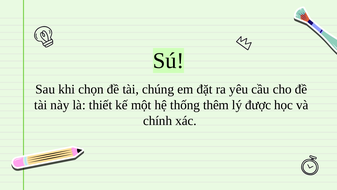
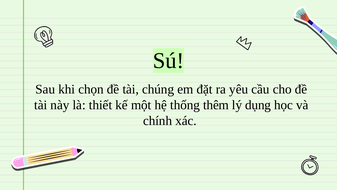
được: được -> dụng
